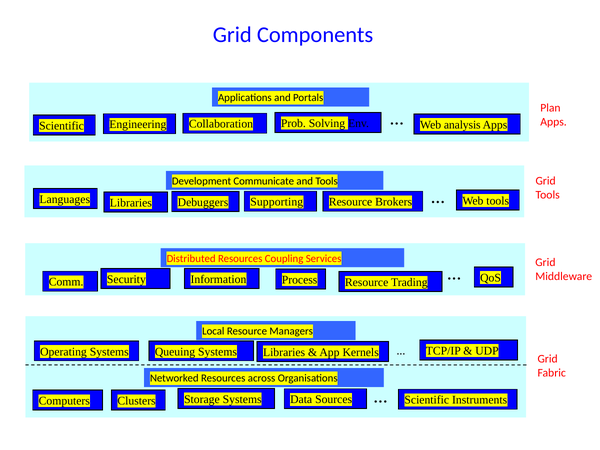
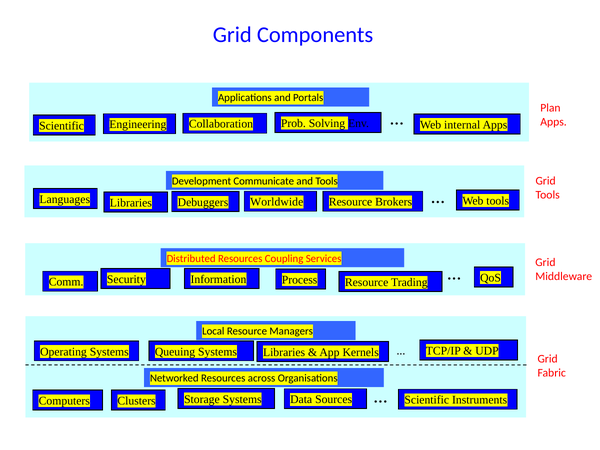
analysis: analysis -> internal
Supporting: Supporting -> Worldwide
